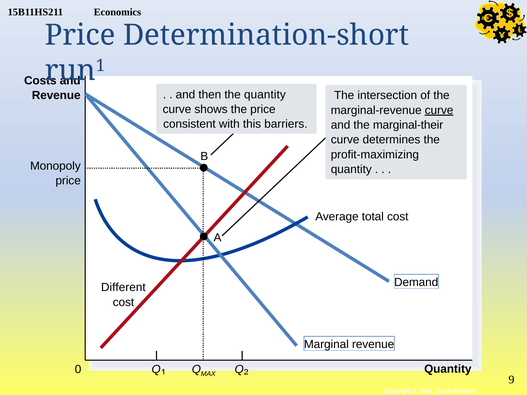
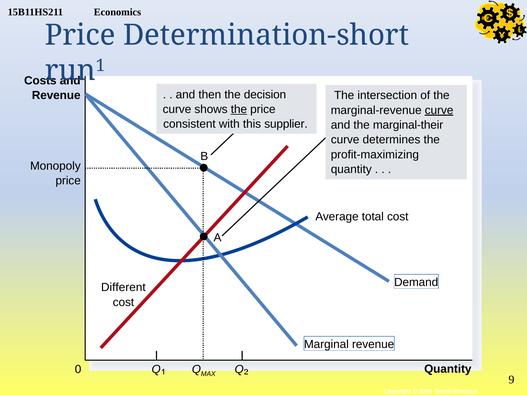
the quantity: quantity -> decision
the at (239, 109) underline: none -> present
barriers: barriers -> supplier
